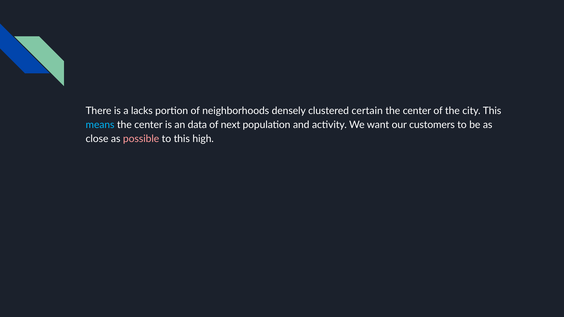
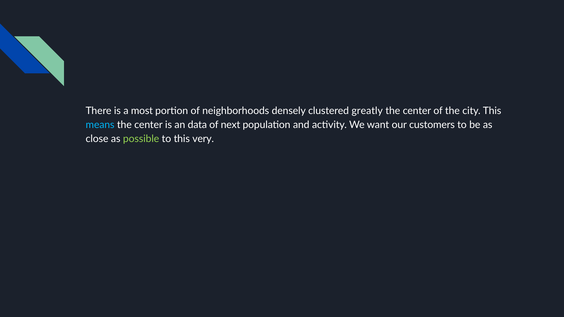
lacks: lacks -> most
certain: certain -> greatly
possible colour: pink -> light green
high: high -> very
